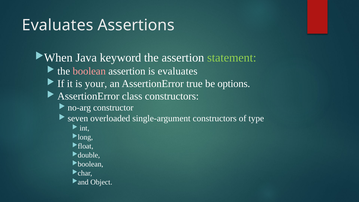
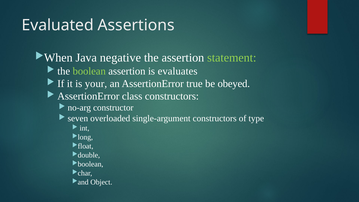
Evaluates at (58, 25): Evaluates -> Evaluated
keyword: keyword -> negative
boolean colour: pink -> light green
options: options -> obeyed
